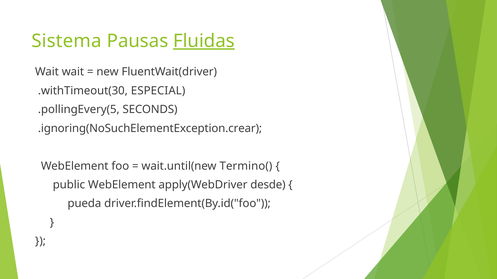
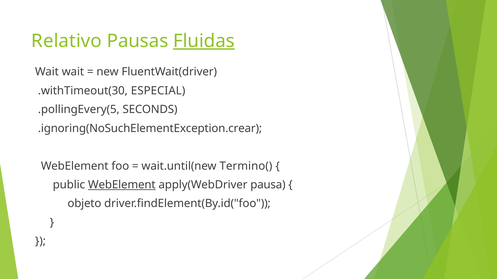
Sistema: Sistema -> Relativo
WebElement at (122, 185) underline: none -> present
desde: desde -> pausa
pueda: pueda -> objeto
